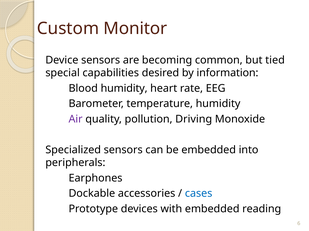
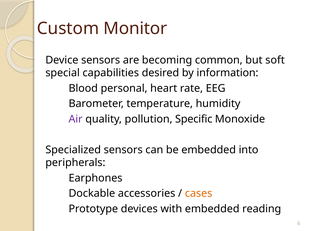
tied: tied -> soft
Blood humidity: humidity -> personal
Driving: Driving -> Specific
cases colour: blue -> orange
